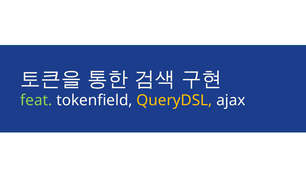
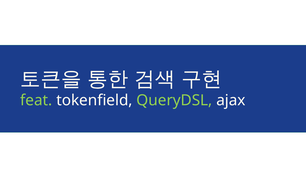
QueryDSL colour: yellow -> light green
